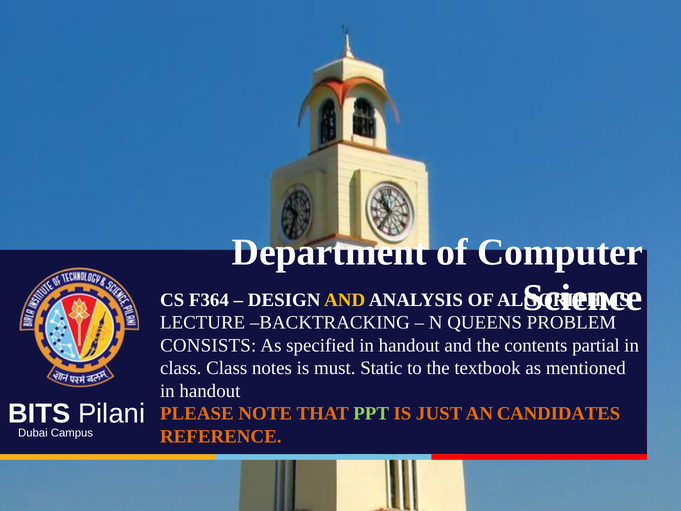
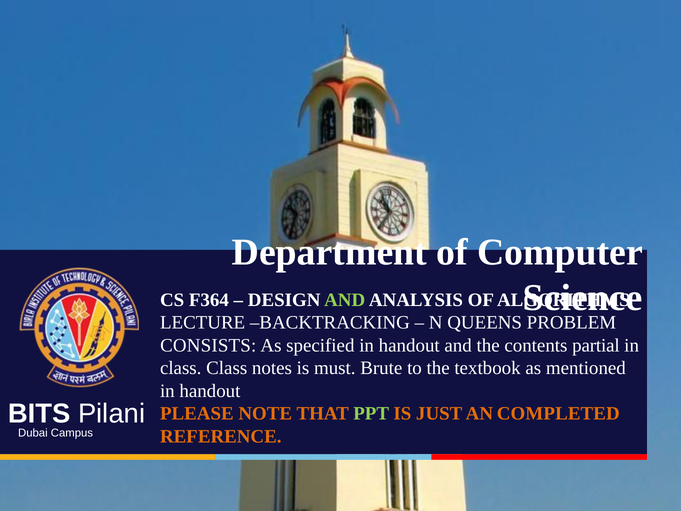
AND at (345, 300) colour: yellow -> light green
Static: Static -> Brute
CANDIDATES: CANDIDATES -> COMPLETED
